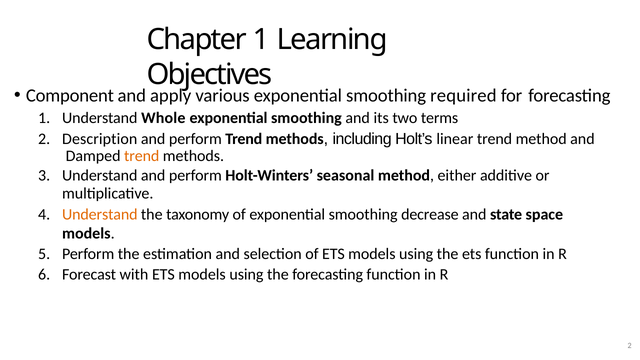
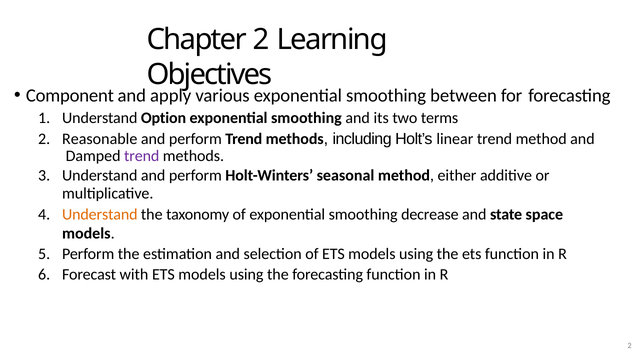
Chapter 1: 1 -> 2
required: required -> between
Whole: Whole -> Option
Description: Description -> Reasonable
trend at (142, 156) colour: orange -> purple
